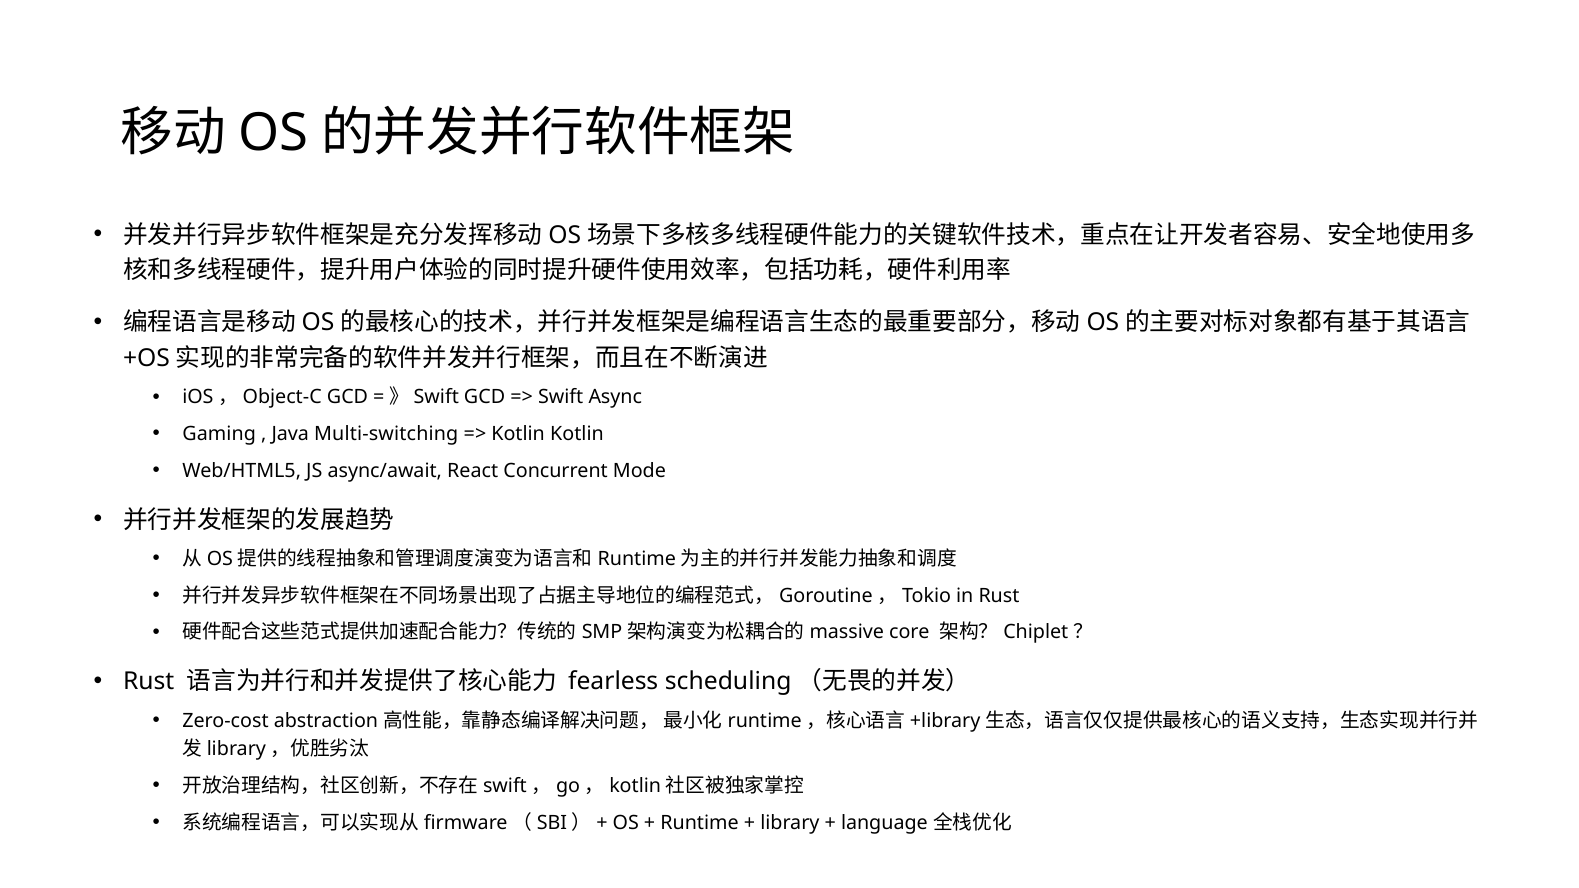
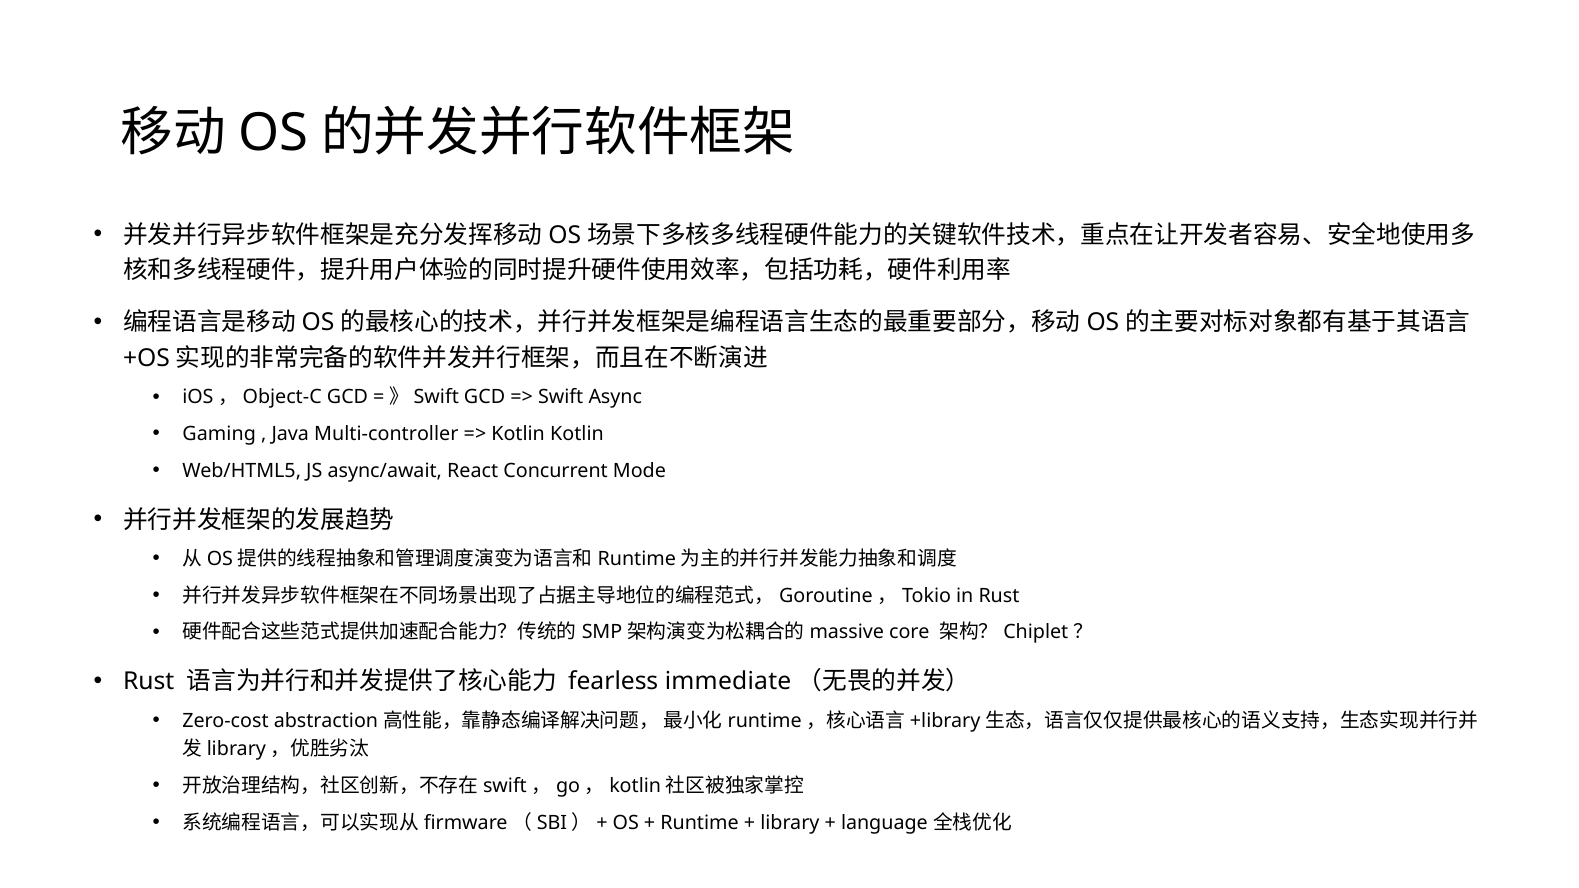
Multi-switching: Multi-switching -> Multi-controller
scheduling: scheduling -> immediate
